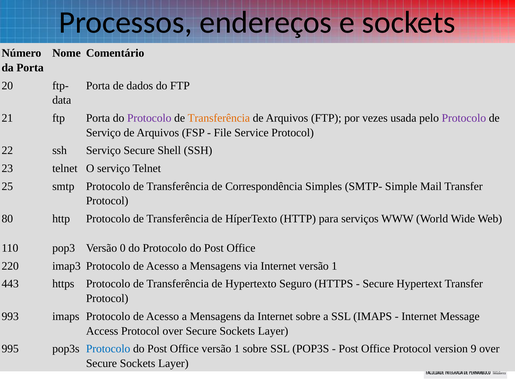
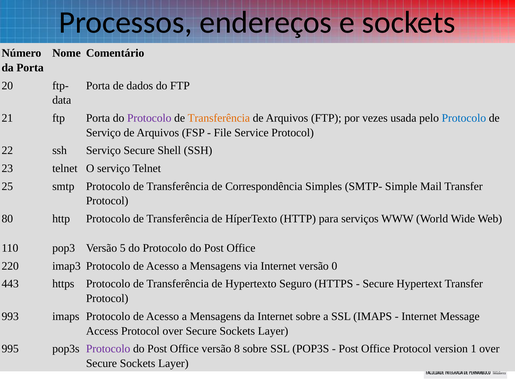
Protocolo at (464, 118) colour: purple -> blue
0: 0 -> 5
Internet versão 1: 1 -> 0
Protocolo at (108, 349) colour: blue -> purple
Office versão 1: 1 -> 8
9: 9 -> 1
